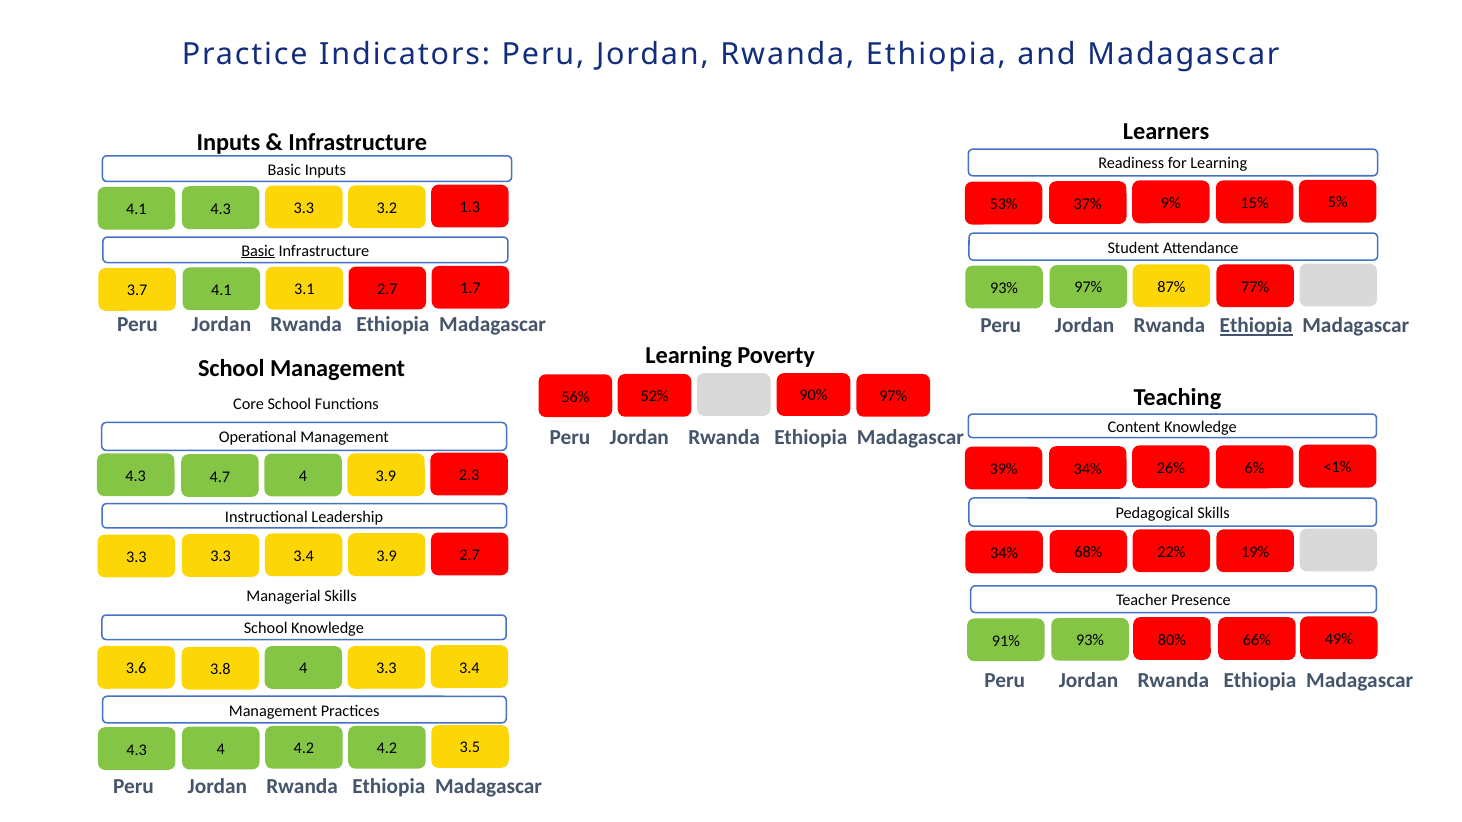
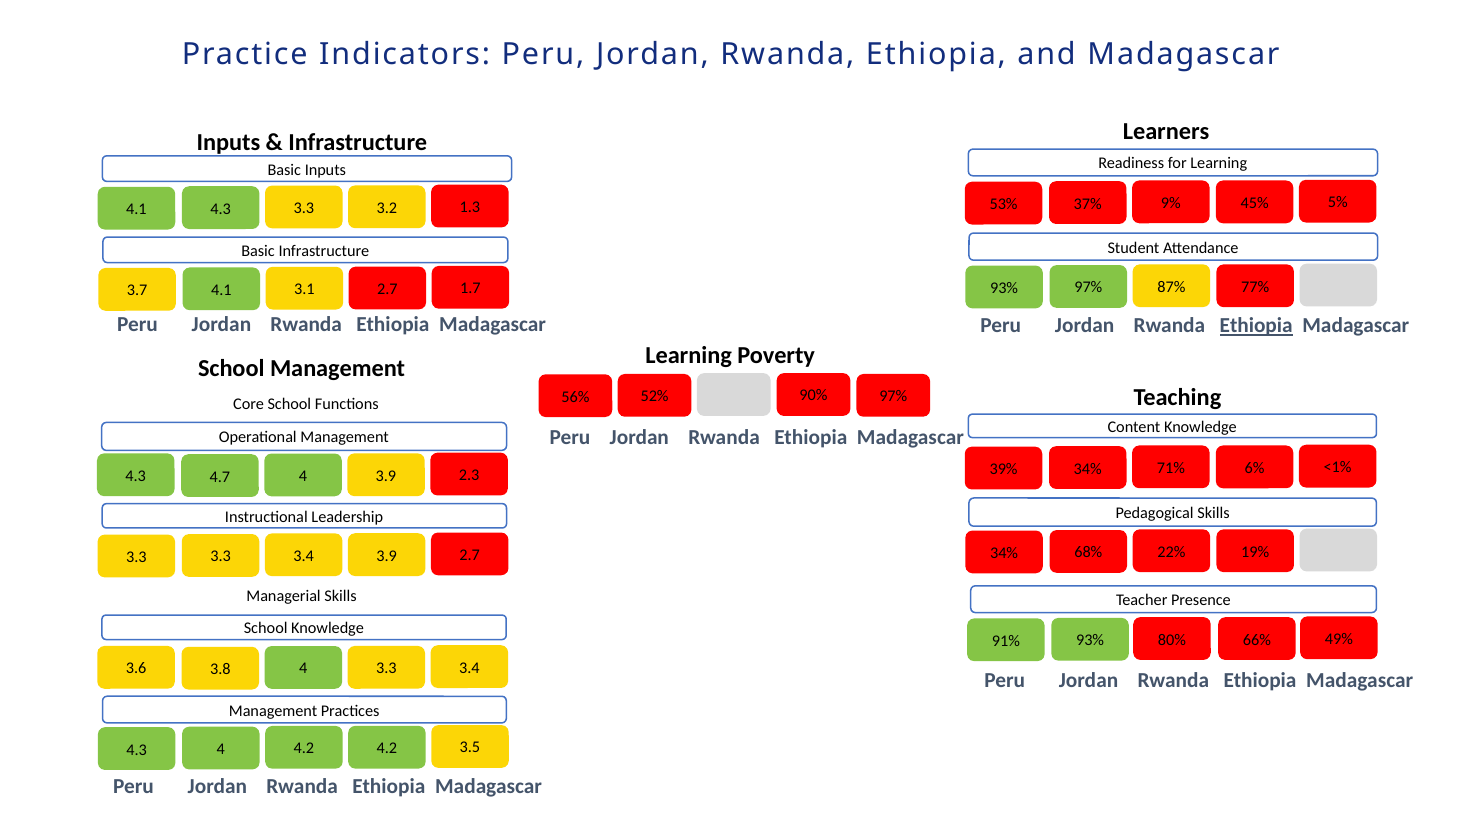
15%: 15% -> 45%
Basic at (258, 251) underline: present -> none
26%: 26% -> 71%
